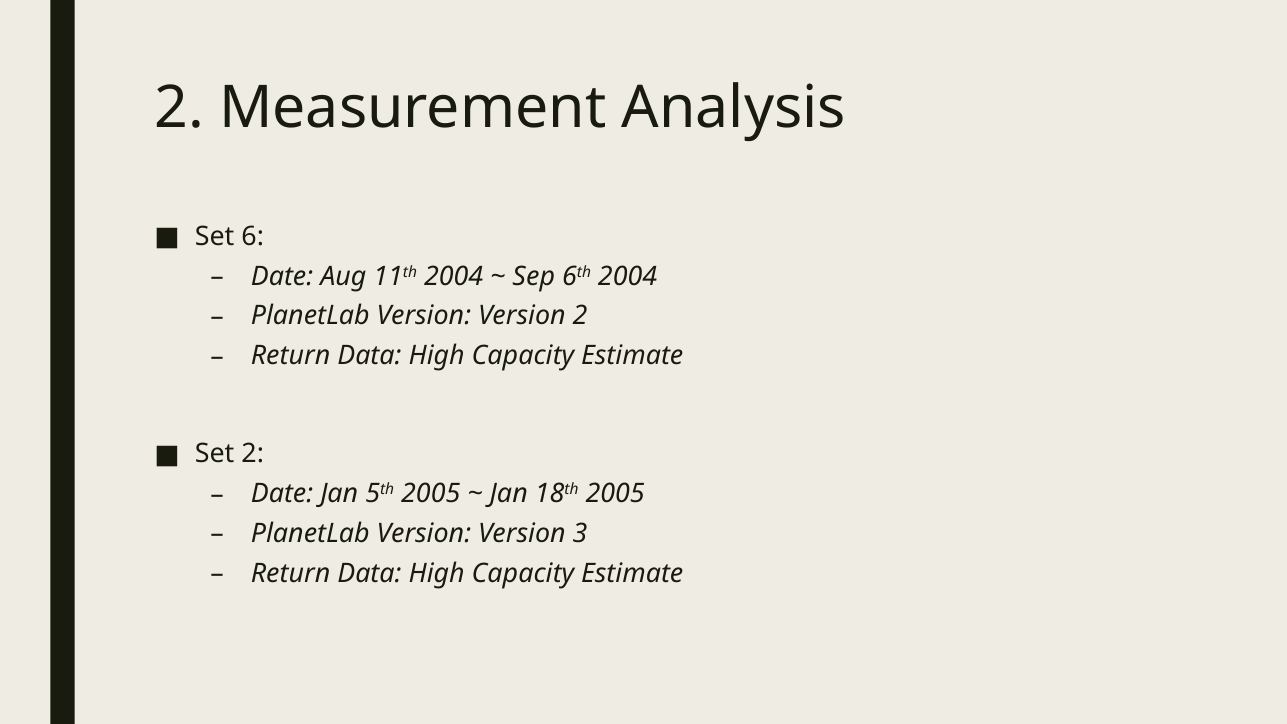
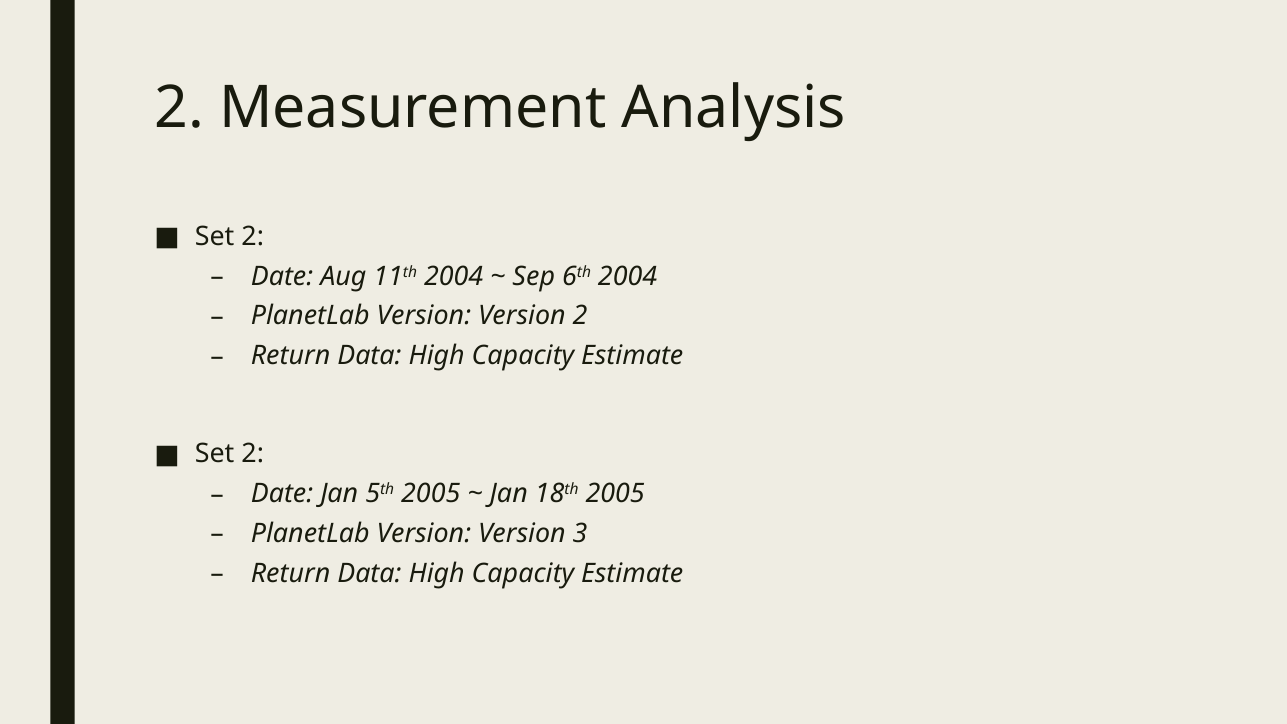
6 at (253, 237): 6 -> 2
